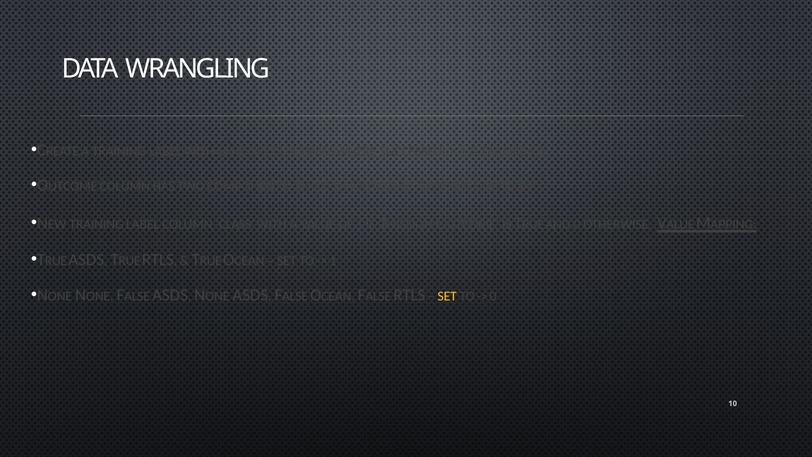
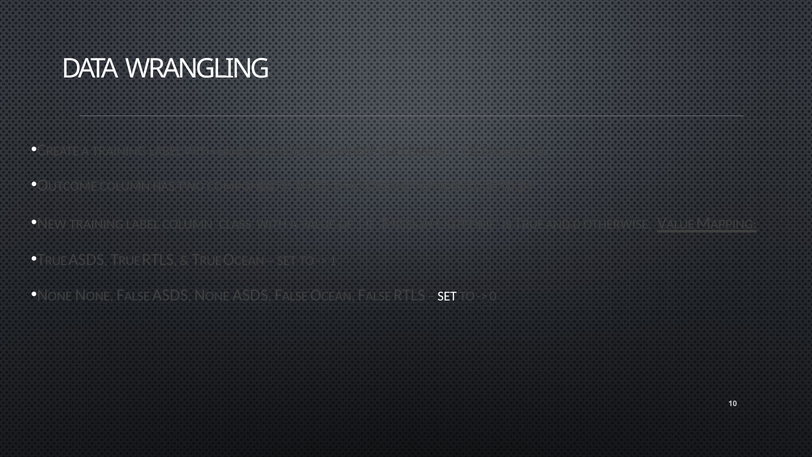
SET at (447, 296) colour: yellow -> white
